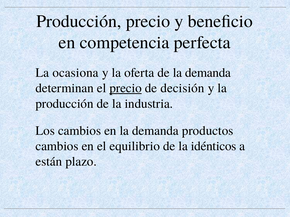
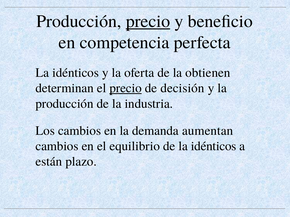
precio at (148, 21) underline: none -> present
ocasiona at (76, 73): ocasiona -> idénticos
de la demanda: demanda -> obtienen
productos: productos -> aumentan
